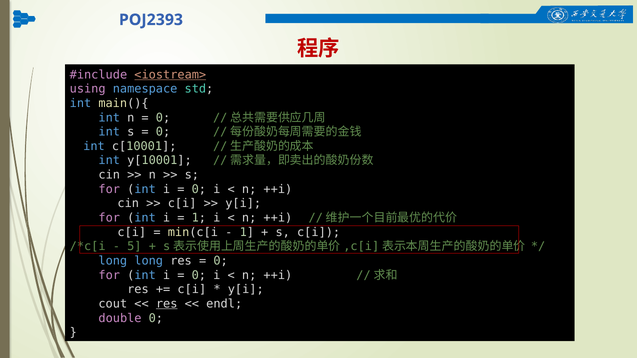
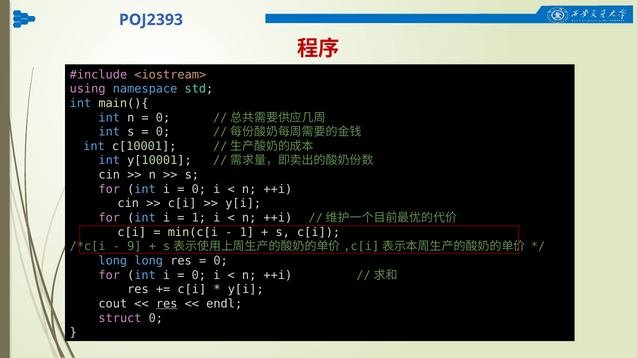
<iostream> underline: present -> none
5: 5 -> 9
double: double -> struct
